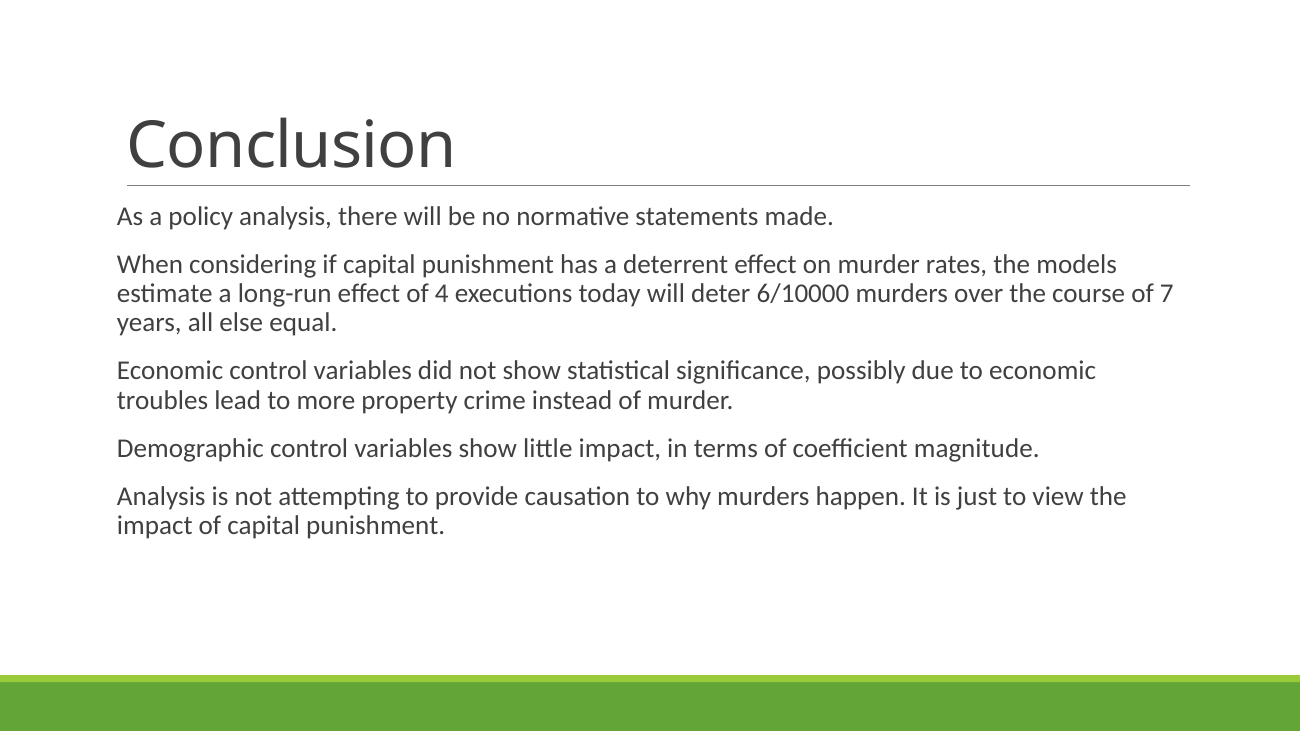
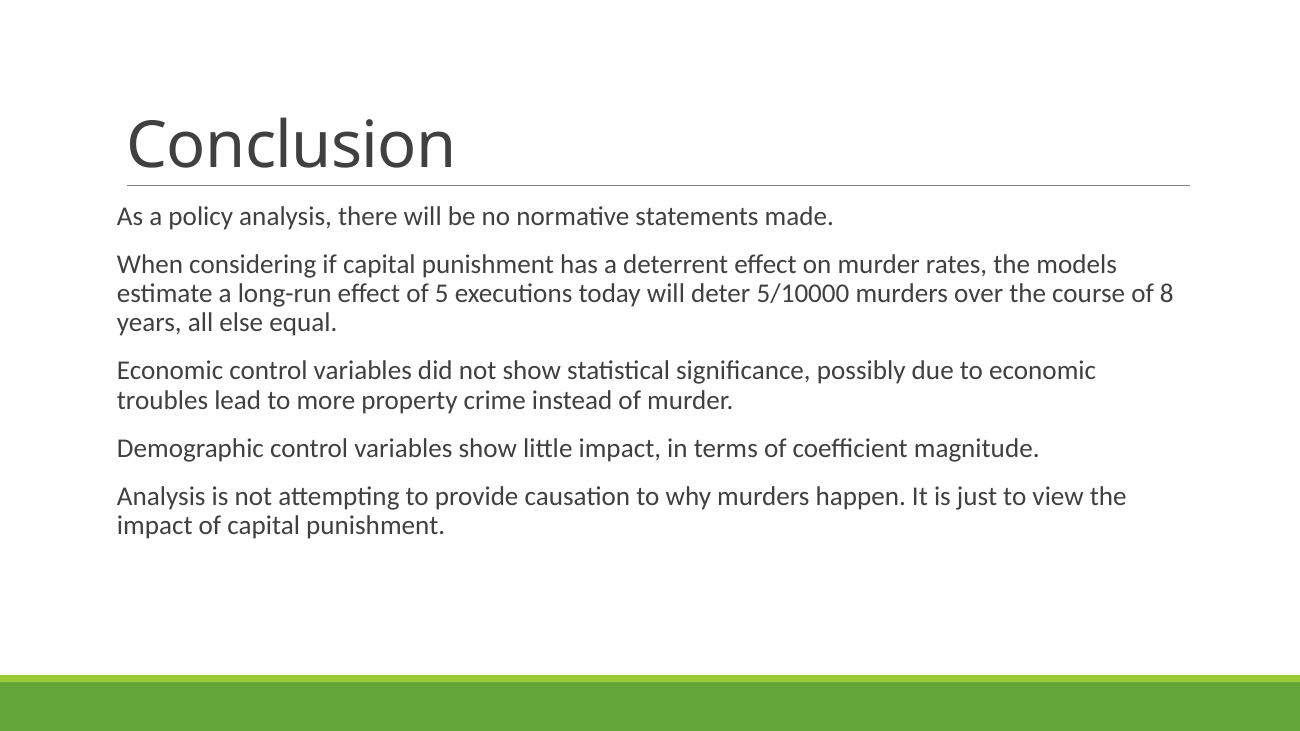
4: 4 -> 5
6/10000: 6/10000 -> 5/10000
7: 7 -> 8
